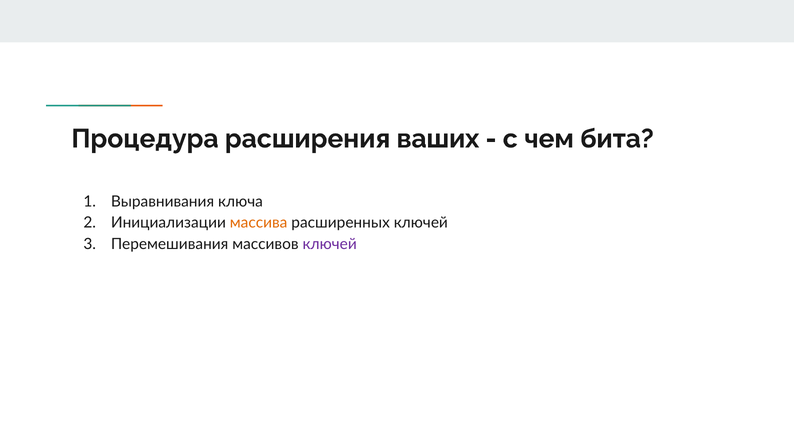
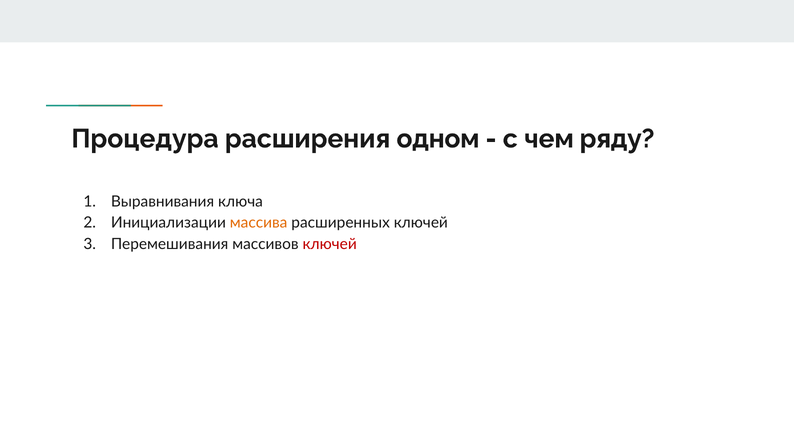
ваших: ваших -> одном
бита: бита -> ряду
ключей at (330, 244) colour: purple -> red
